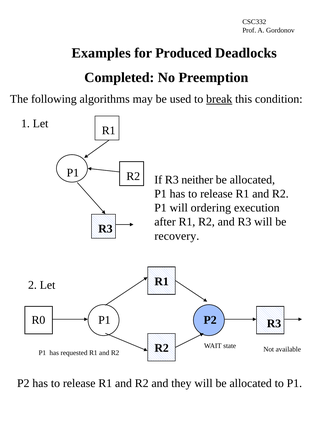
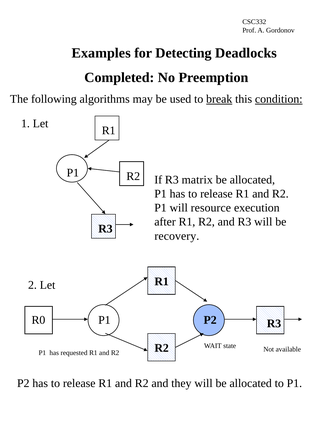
Produced: Produced -> Detecting
condition underline: none -> present
neither: neither -> matrix
ordering: ordering -> resource
